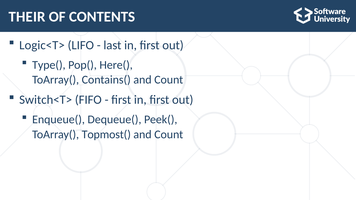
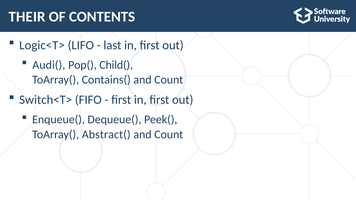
Type(: Type( -> Audi(
Here(: Here( -> Child(
Topmost(: Topmost( -> Abstract(
